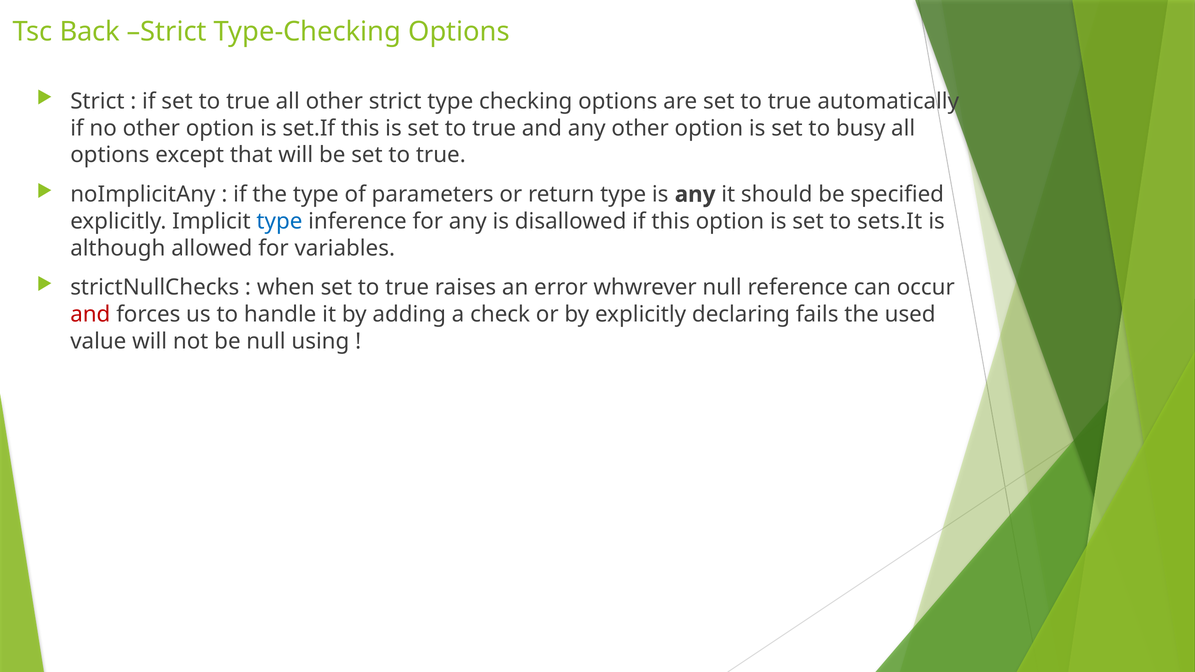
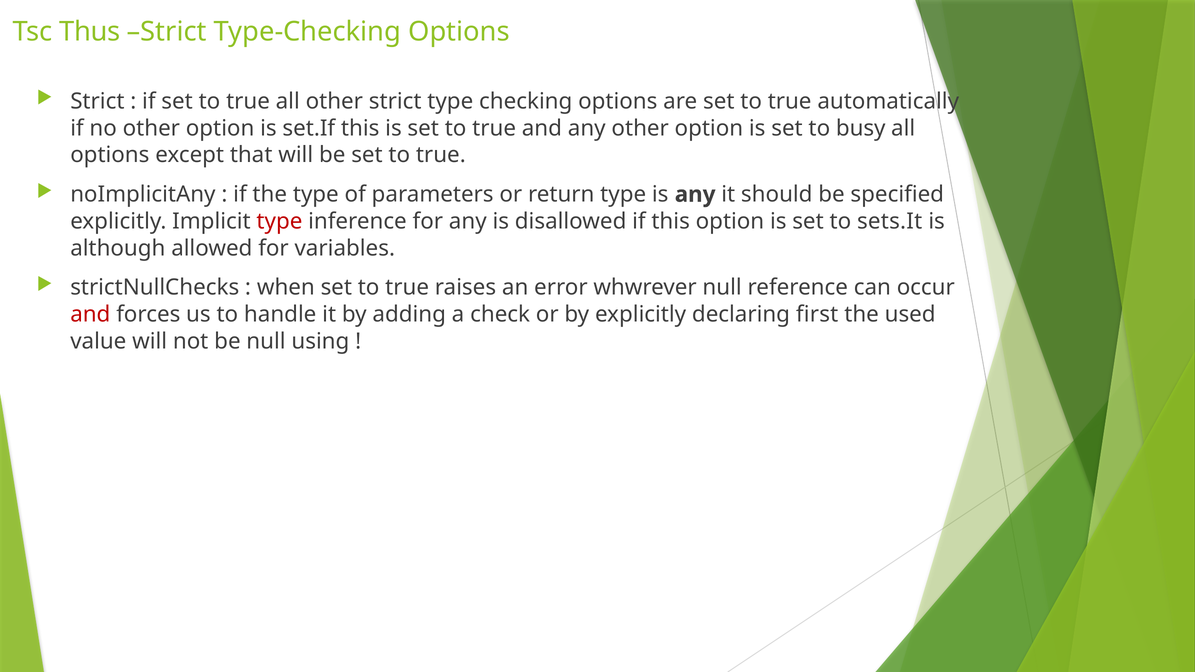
Back: Back -> Thus
type at (279, 221) colour: blue -> red
fails: fails -> first
